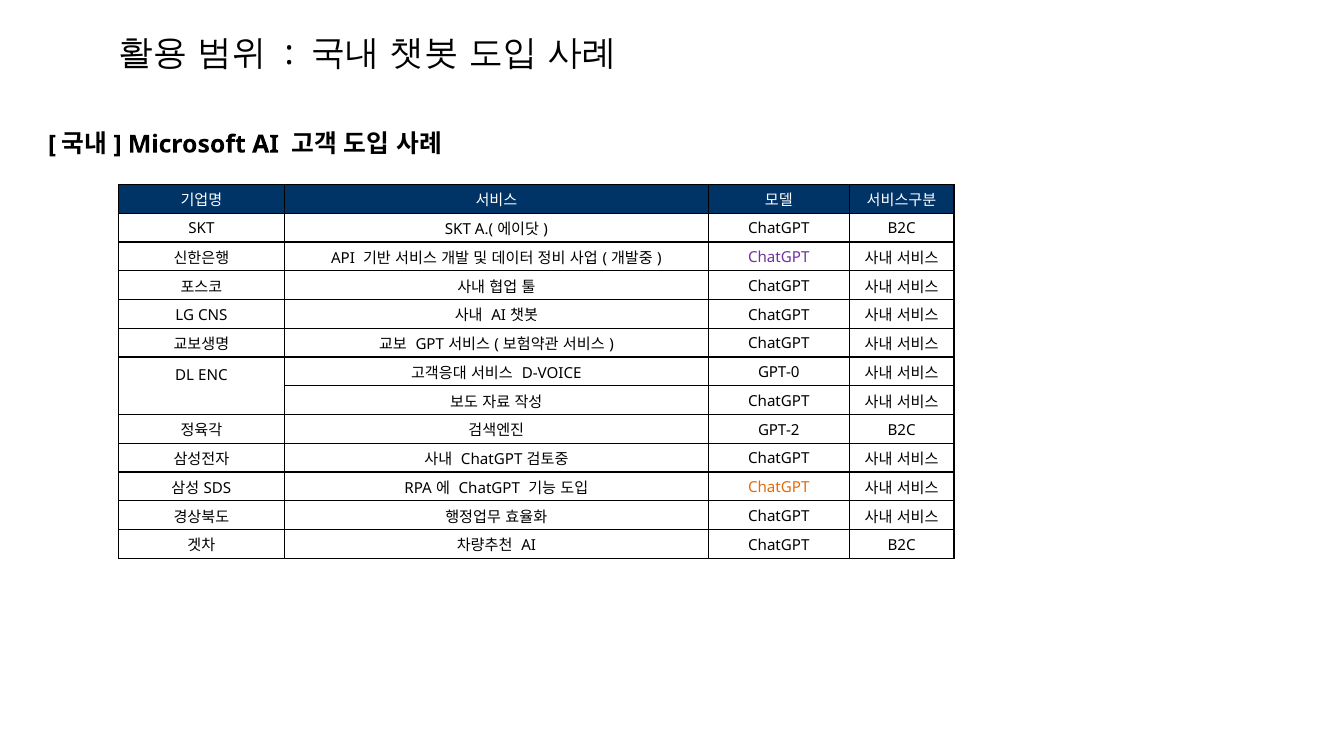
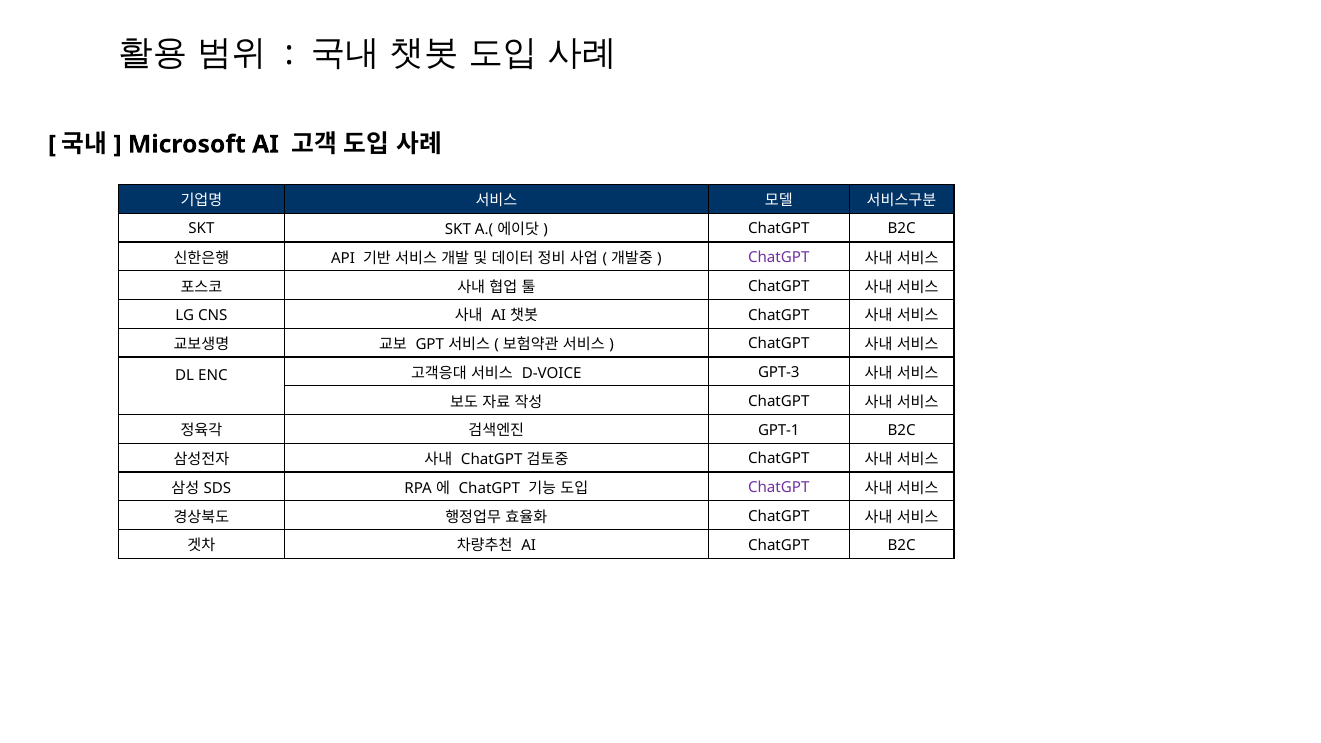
GPT-0: GPT-0 -> GPT-3
GPT-2: GPT-2 -> GPT-1
ChatGPT at (779, 488) colour: orange -> purple
